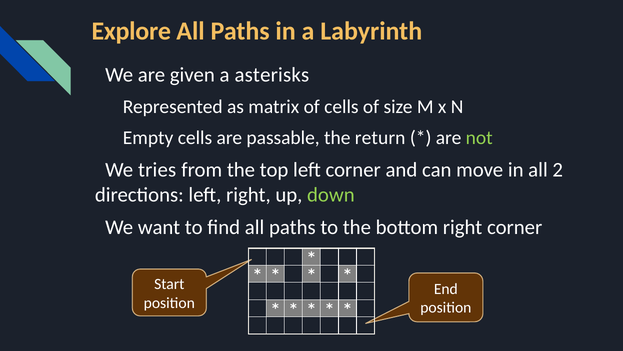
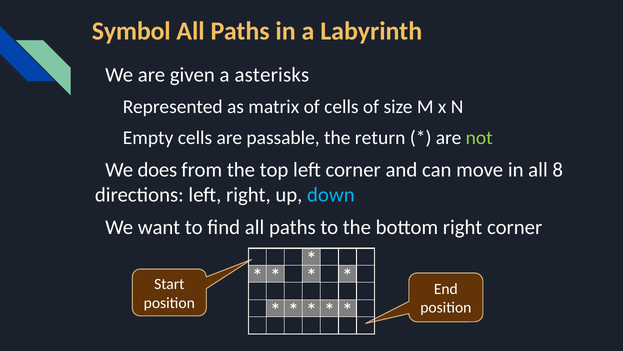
Explore: Explore -> Symbol
tries: tries -> does
2: 2 -> 8
down colour: light green -> light blue
